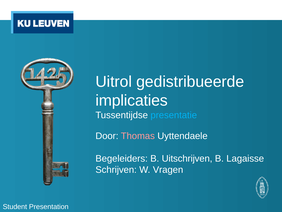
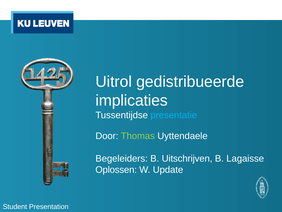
Thomas colour: pink -> light green
Schrijven: Schrijven -> Oplossen
Vragen: Vragen -> Update
